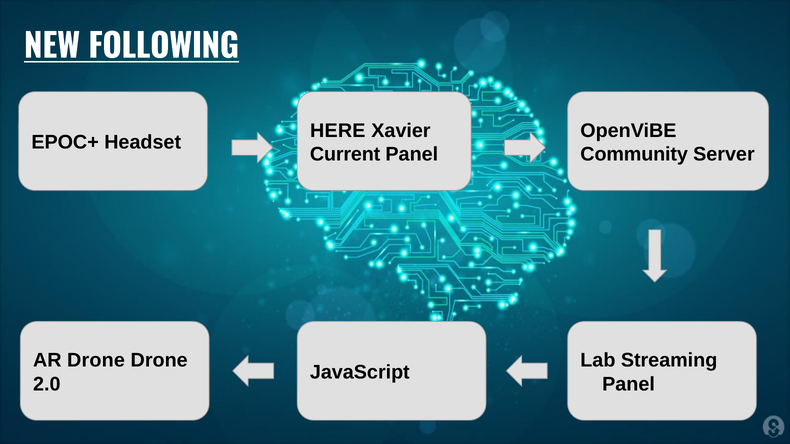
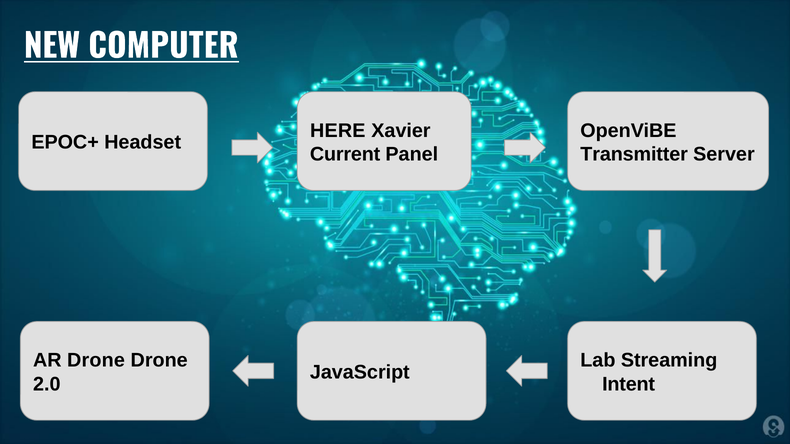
FOLLOWING: FOLLOWING -> COMPUTER
Community: Community -> Transmitter
Panel at (629, 384): Panel -> Intent
